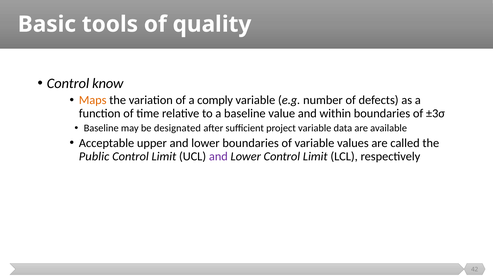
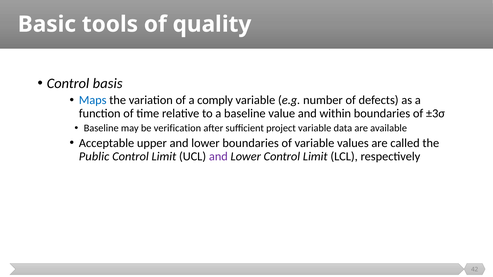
know: know -> basis
Maps colour: orange -> blue
designated: designated -> verification
